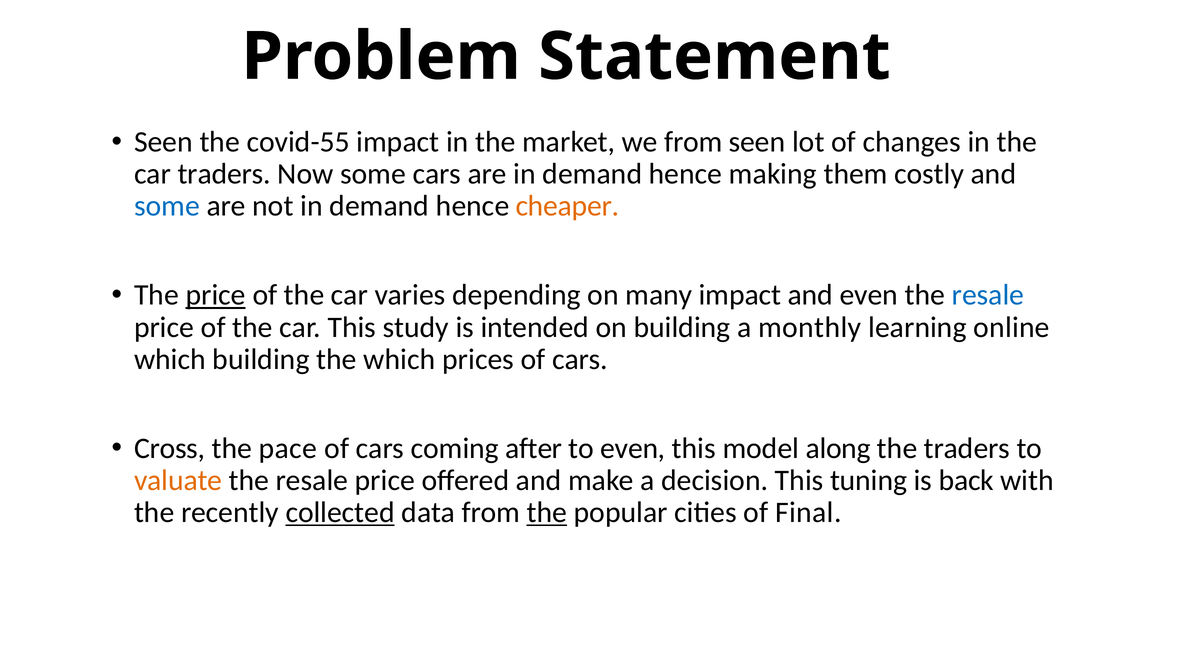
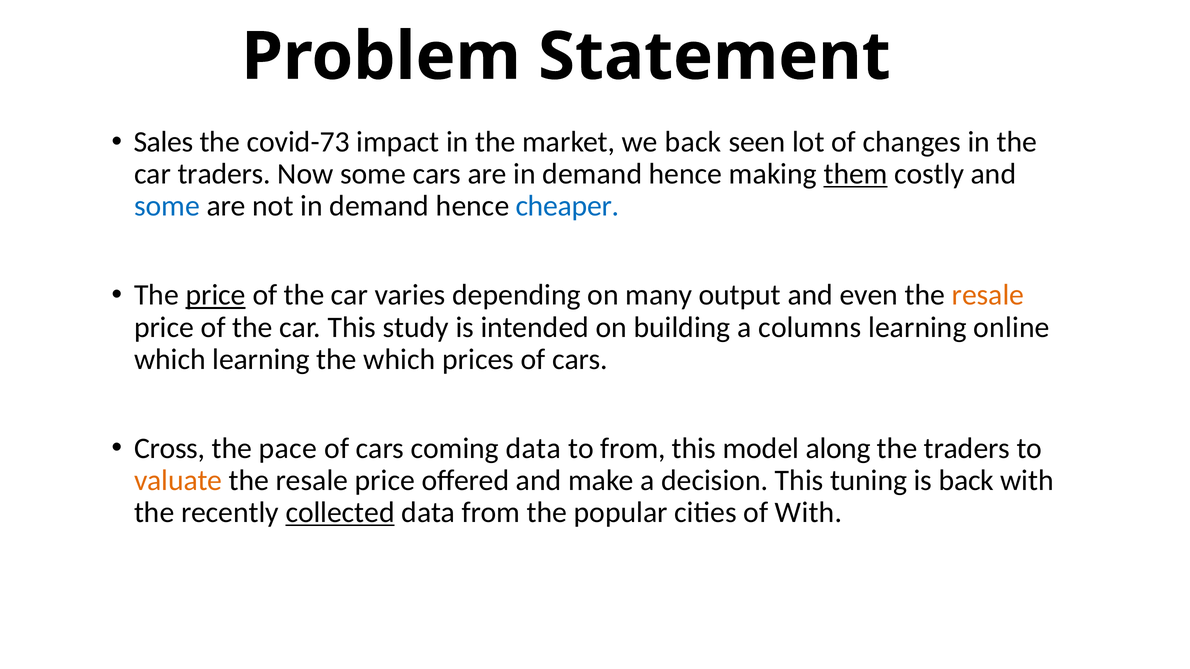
Seen at (163, 142): Seen -> Sales
covid-55: covid-55 -> covid-73
we from: from -> back
them underline: none -> present
cheaper colour: orange -> blue
many impact: impact -> output
resale at (988, 295) colour: blue -> orange
monthly: monthly -> columns
which building: building -> learning
coming after: after -> data
to even: even -> from
the at (547, 513) underline: present -> none
of Final: Final -> With
